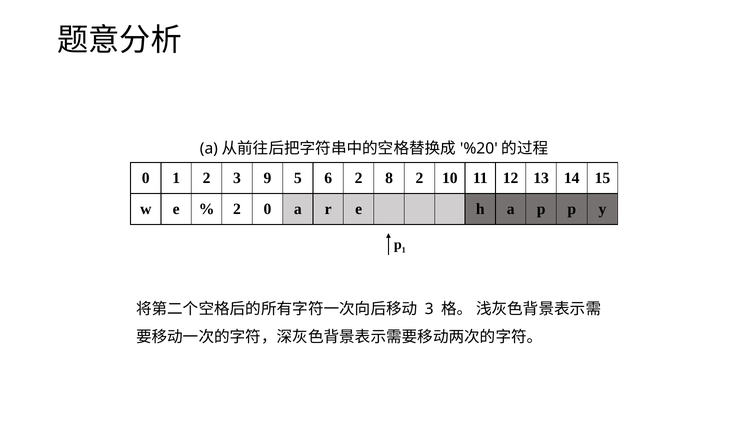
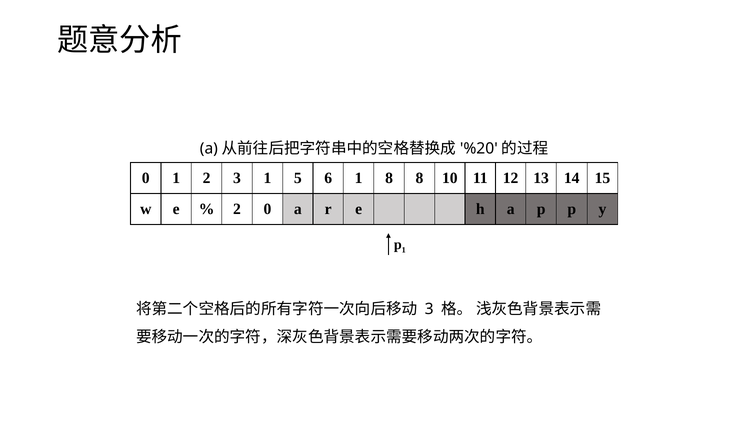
3 9: 9 -> 1
6 2: 2 -> 1
8 2: 2 -> 8
